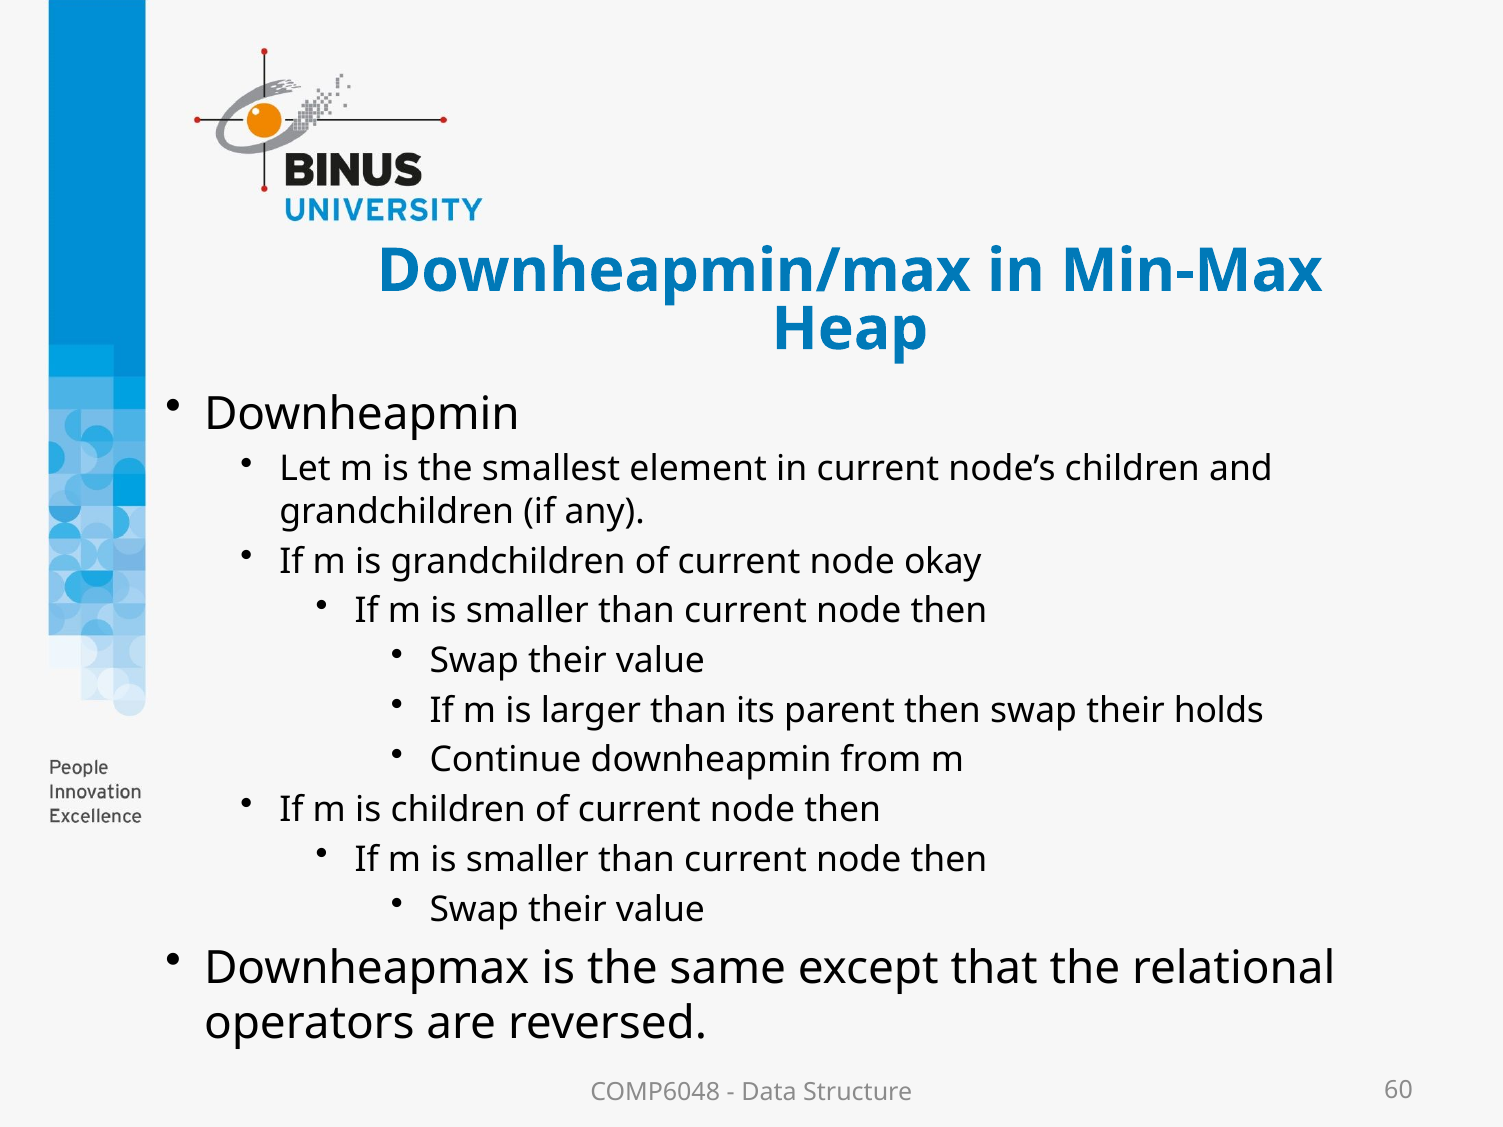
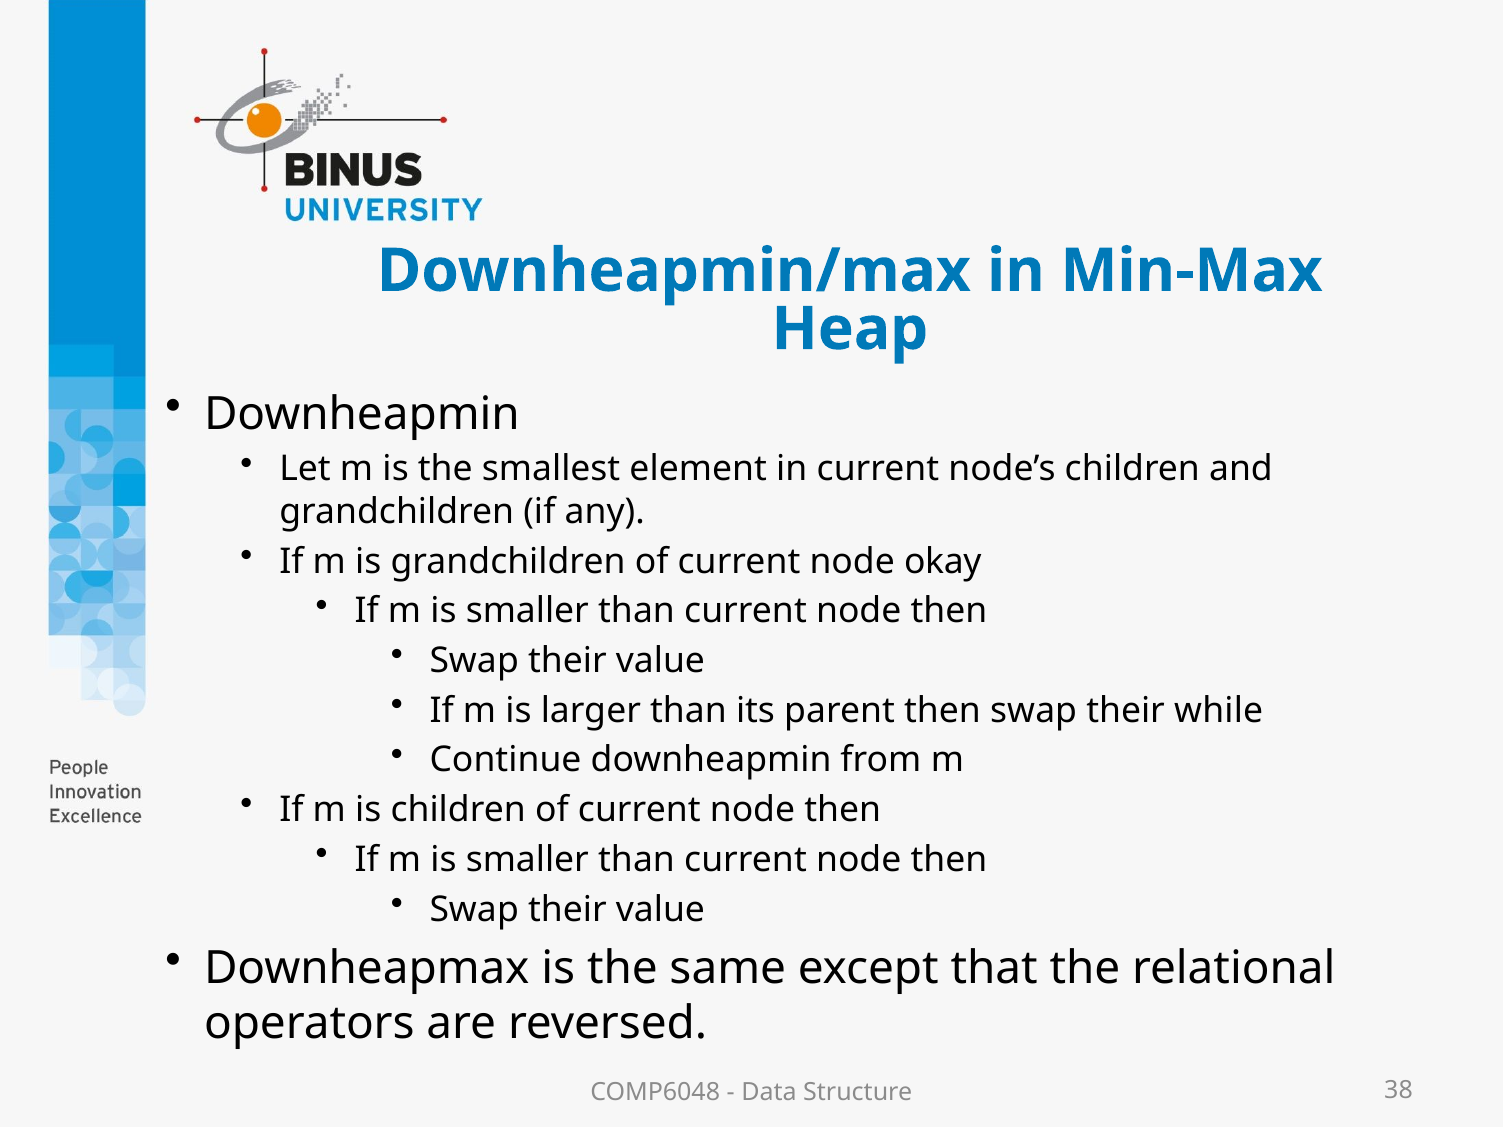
holds: holds -> while
60: 60 -> 38
